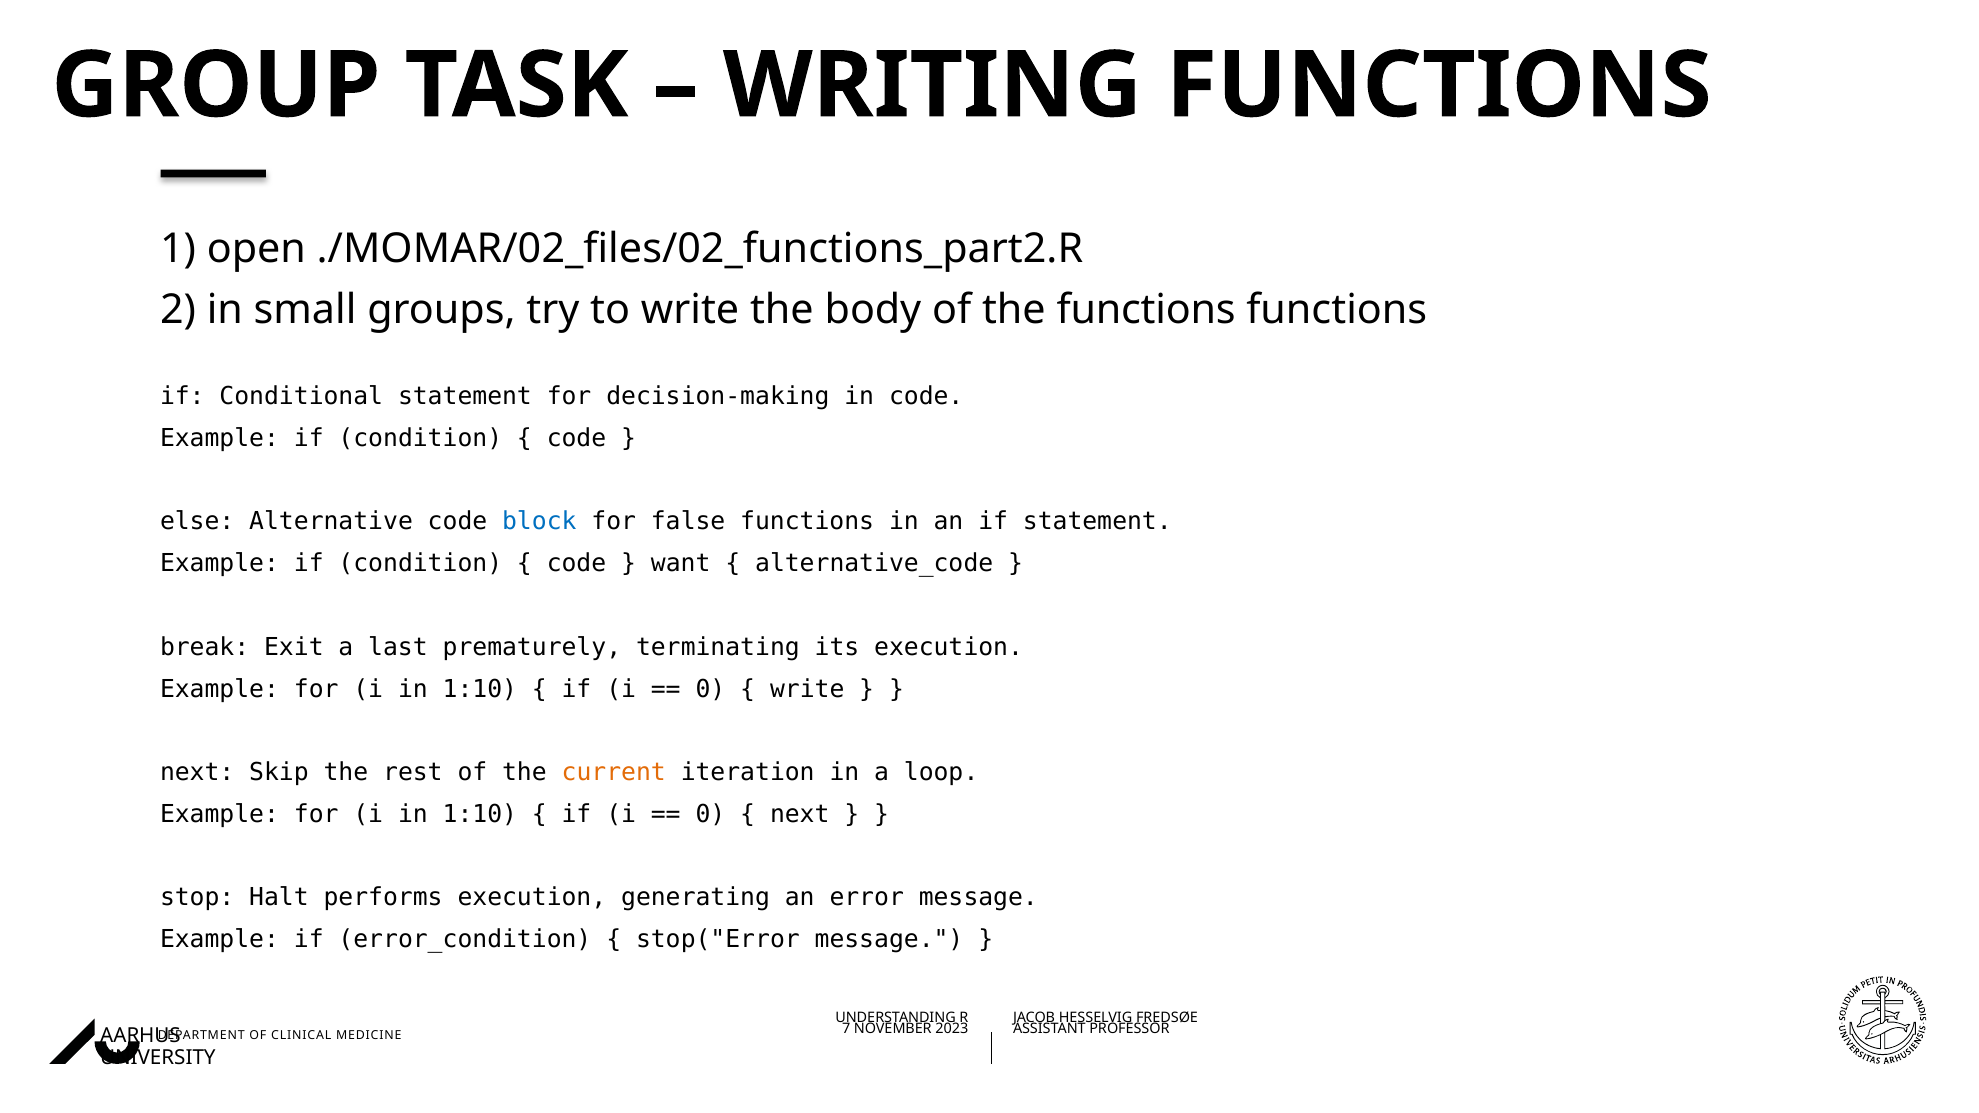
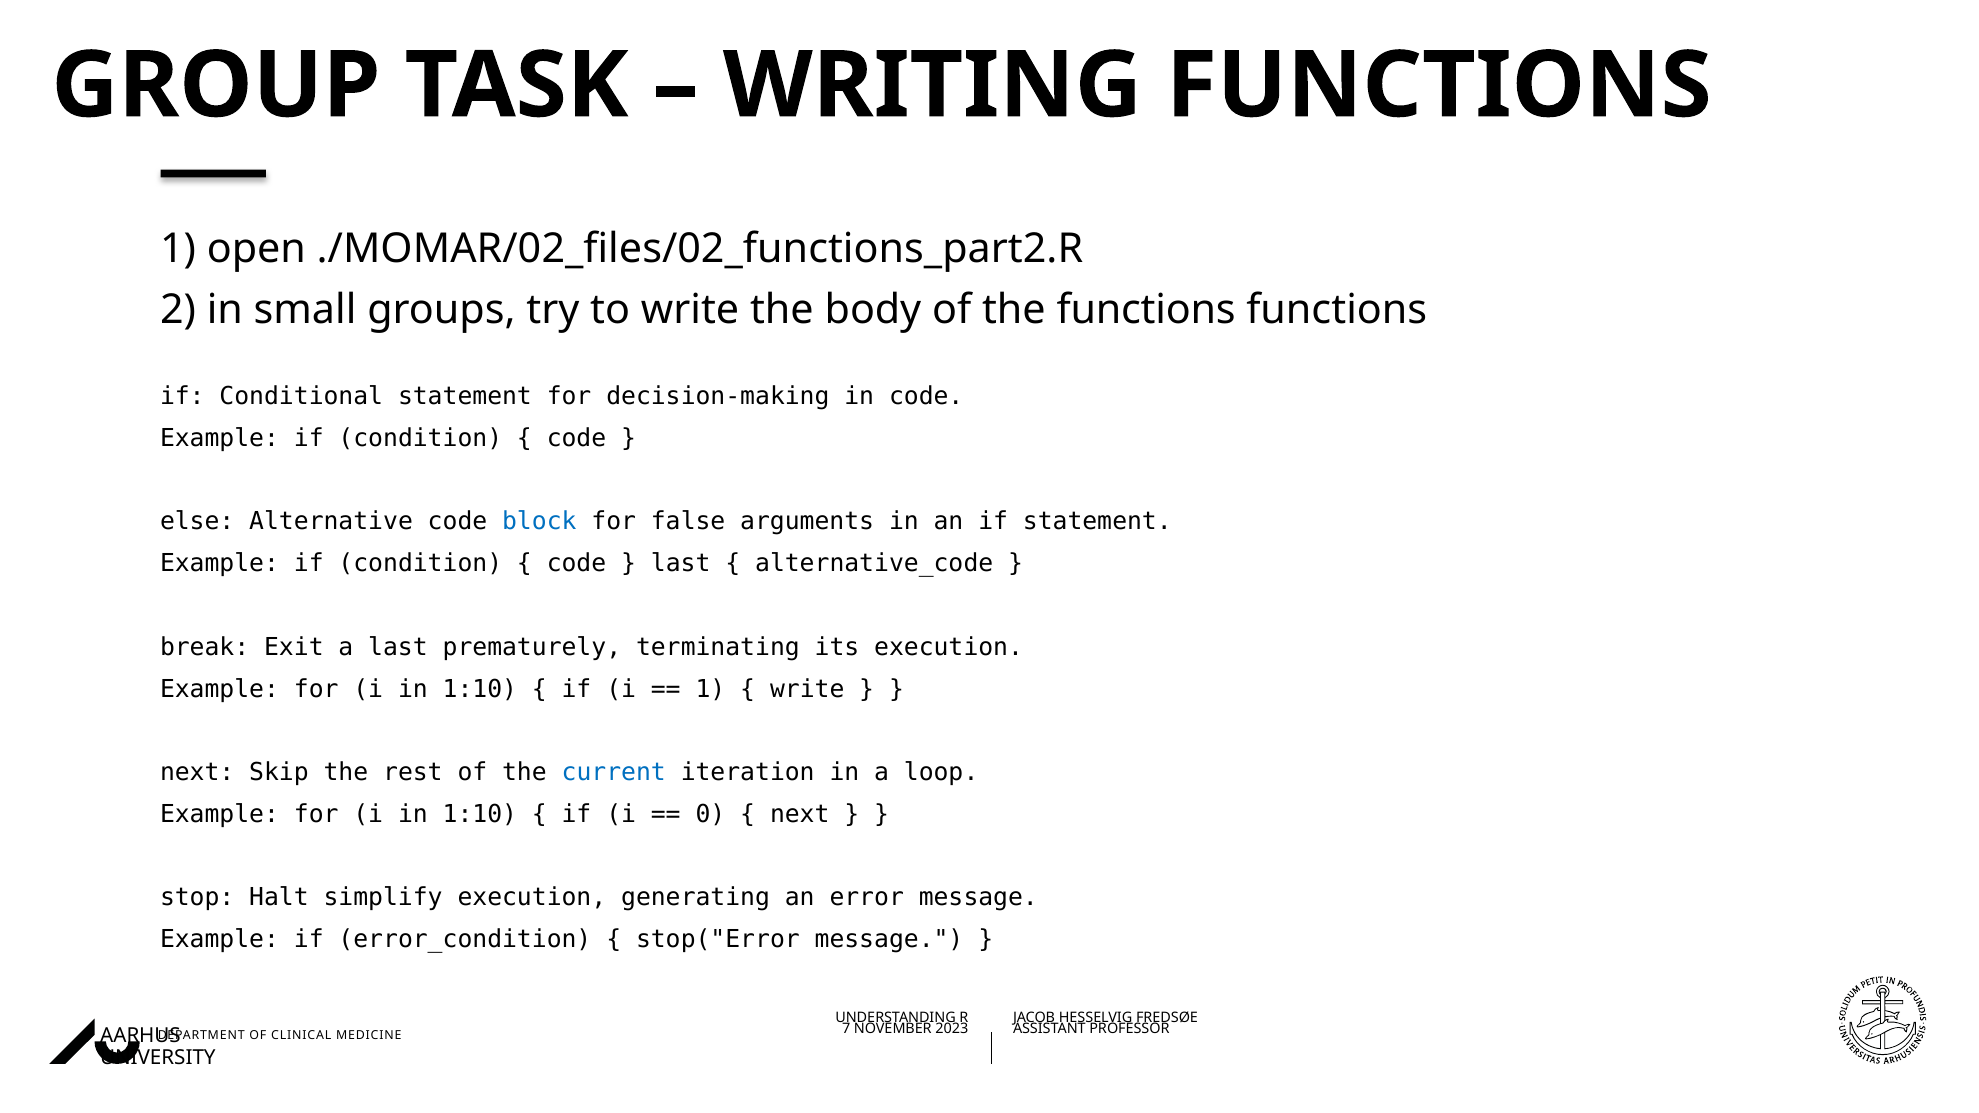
false functions: functions -> arguments
want at (681, 564): want -> last
0 at (711, 689): 0 -> 1
current colour: orange -> blue
performs: performs -> simplify
